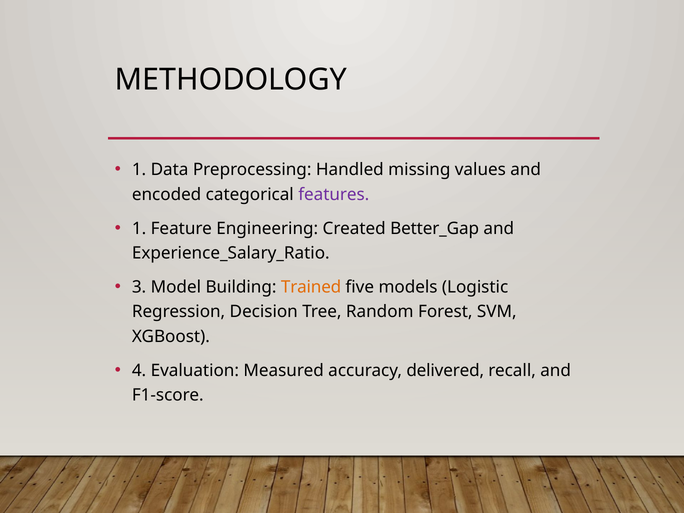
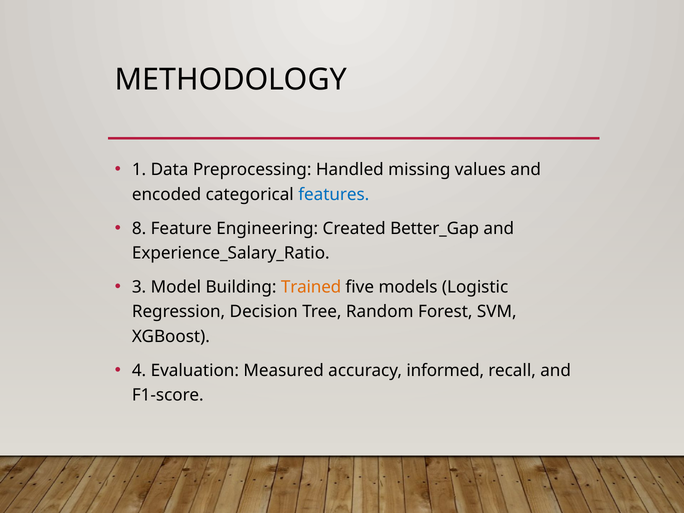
features colour: purple -> blue
1 at (139, 228): 1 -> 8
delivered: delivered -> informed
